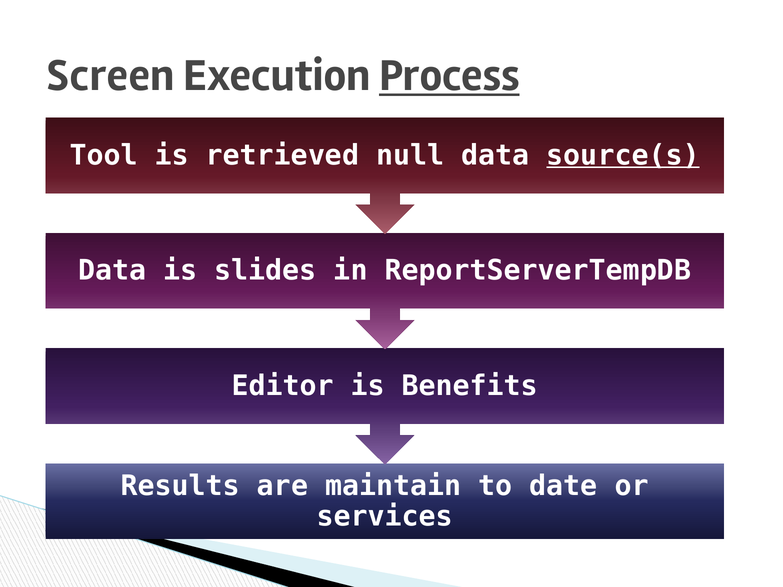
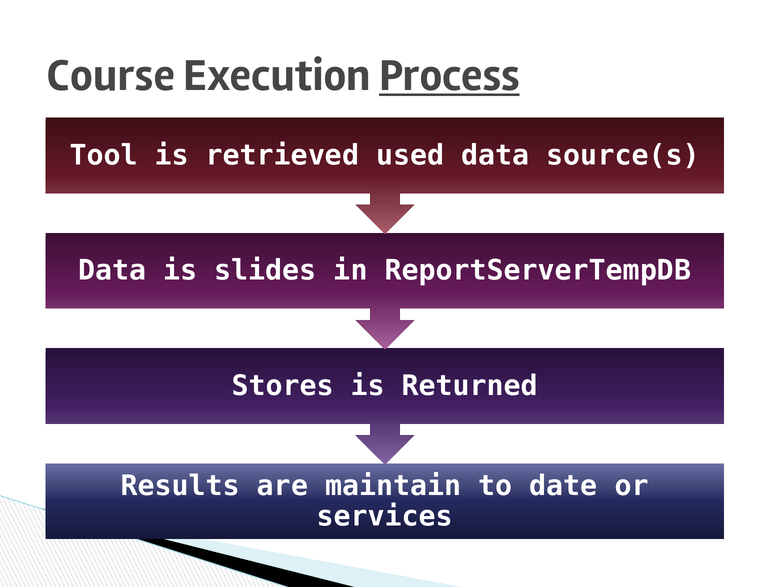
Screen: Screen -> Course
null: null -> used
source(s underline: present -> none
Editor: Editor -> Stores
Benefits: Benefits -> Returned
